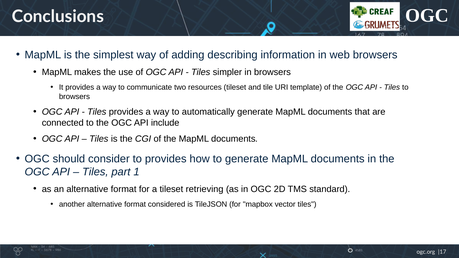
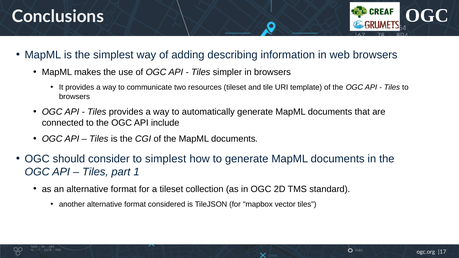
to provides: provides -> simplest
retrieving: retrieving -> collection
